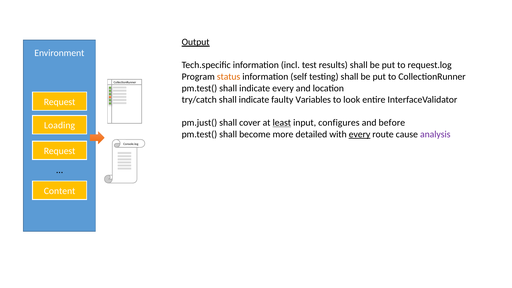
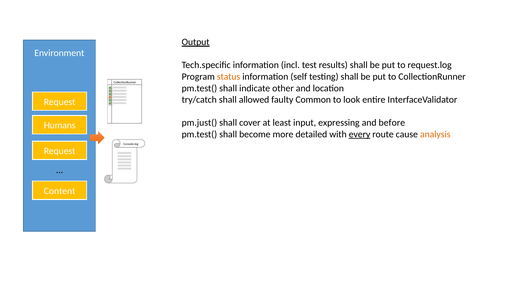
indicate every: every -> other
try/catch shall indicate: indicate -> allowed
Variables: Variables -> Common
least underline: present -> none
configures: configures -> expressing
Loading: Loading -> Humans
analysis colour: purple -> orange
